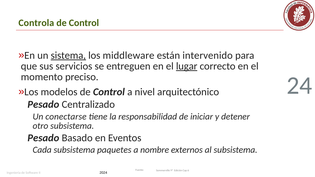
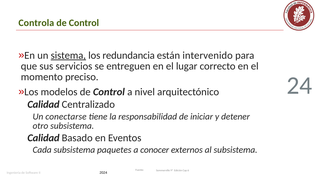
middleware: middleware -> redundancia
lugar underline: present -> none
Pesado at (43, 105): Pesado -> Calidad
Pesado at (43, 138): Pesado -> Calidad
nombre: nombre -> conocer
